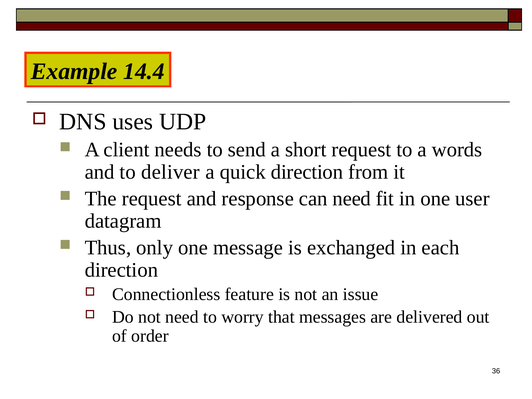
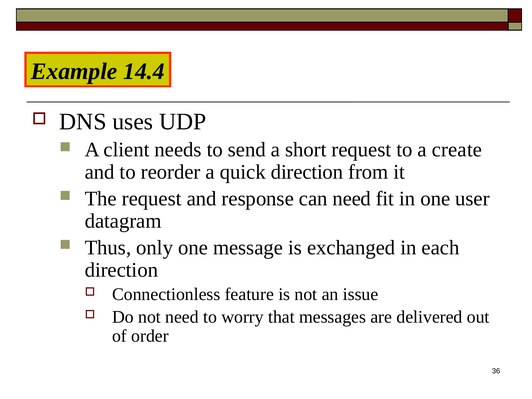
words: words -> create
deliver: deliver -> reorder
